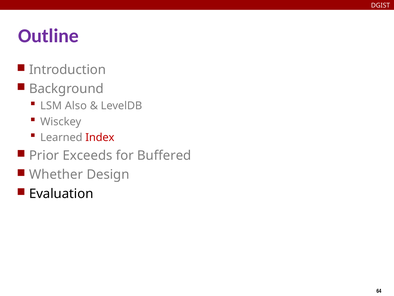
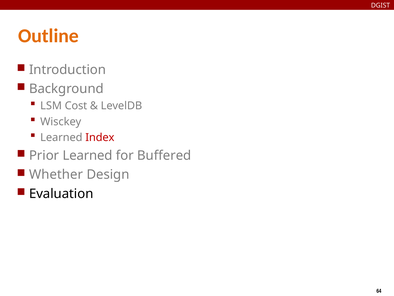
Outline colour: purple -> orange
Also: Also -> Cost
Prior Exceeds: Exceeds -> Learned
